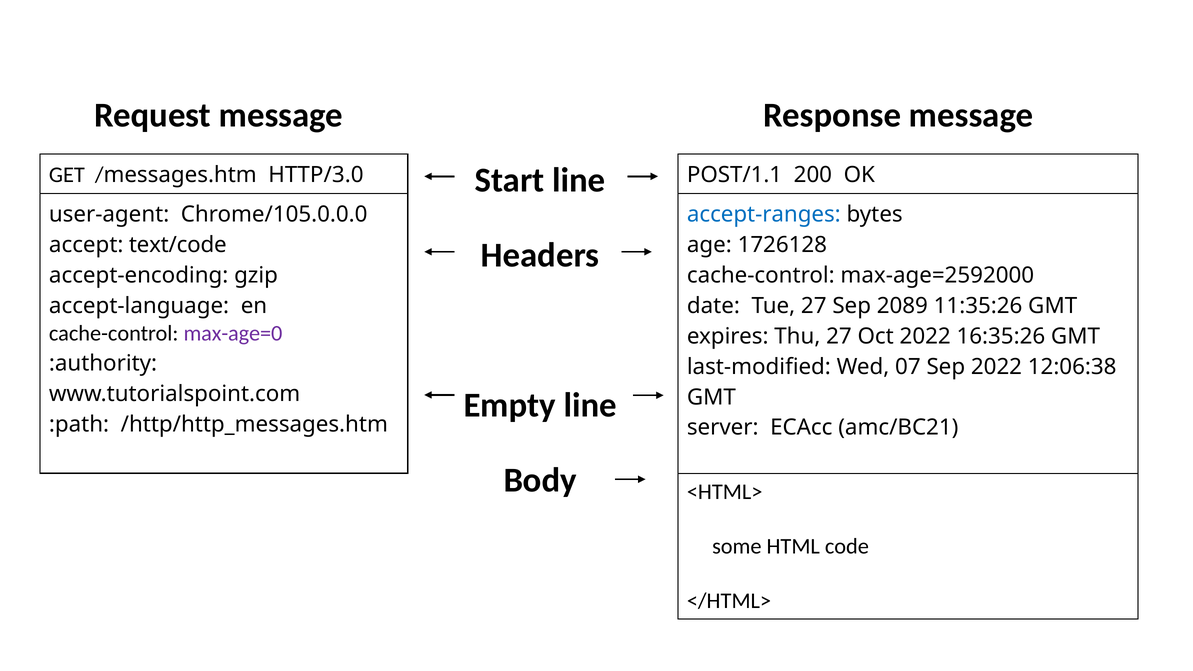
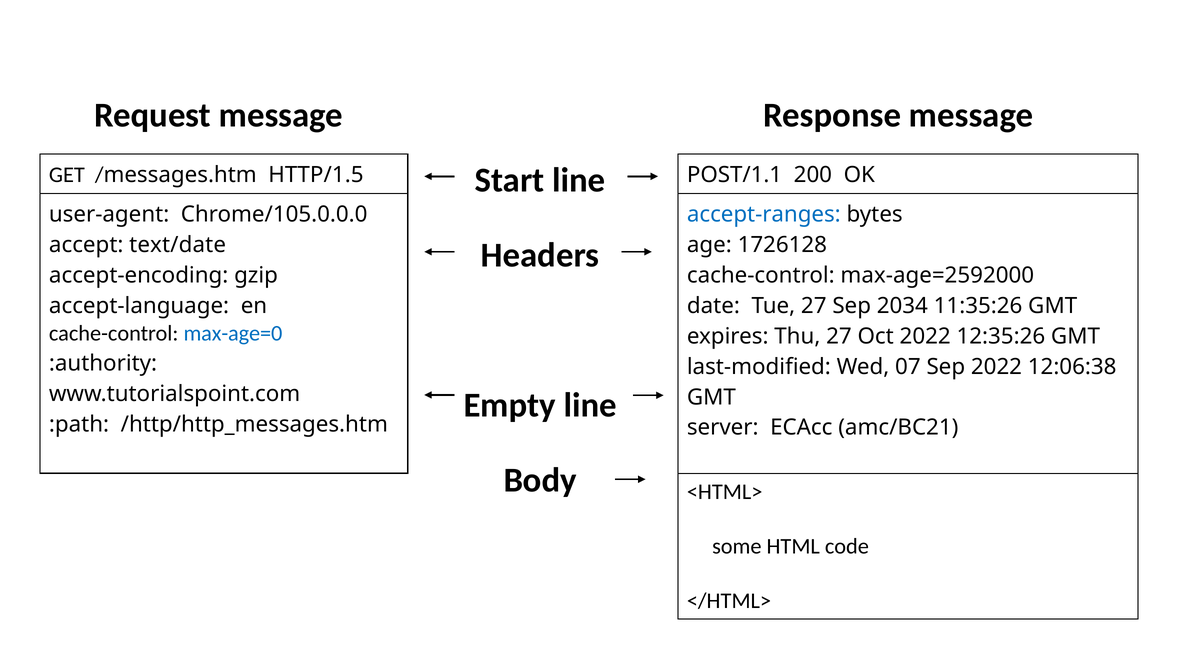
HTTP/3.0: HTTP/3.0 -> HTTP/1.5
text/code: text/code -> text/date
2089: 2089 -> 2034
max-age=0 colour: purple -> blue
16:35:26: 16:35:26 -> 12:35:26
